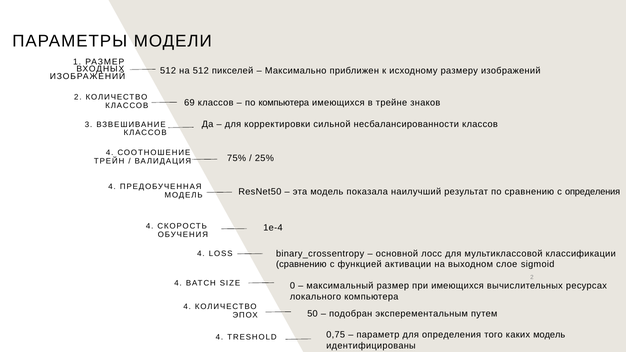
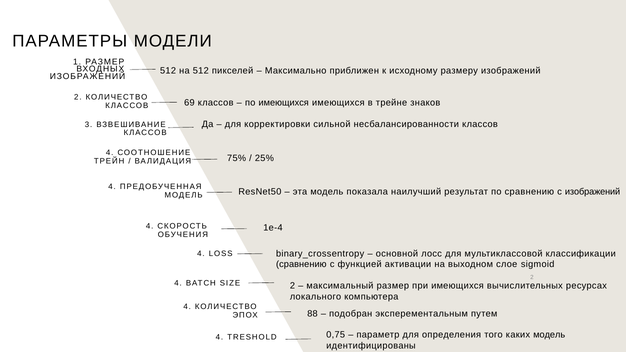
по компьютера: компьютера -> имеющихся
с определения: определения -> изображений
SIZE 0: 0 -> 2
50: 50 -> 88
